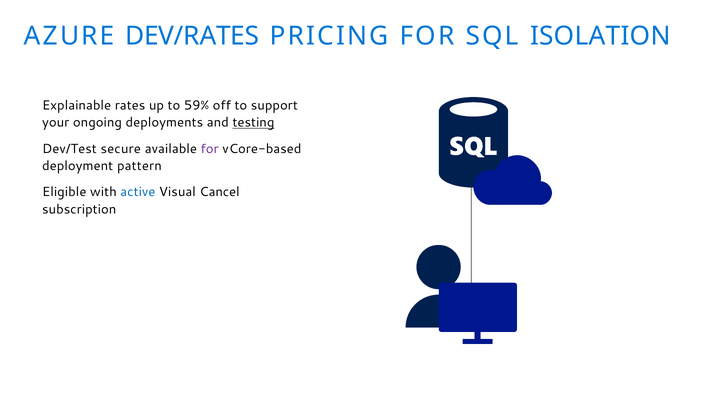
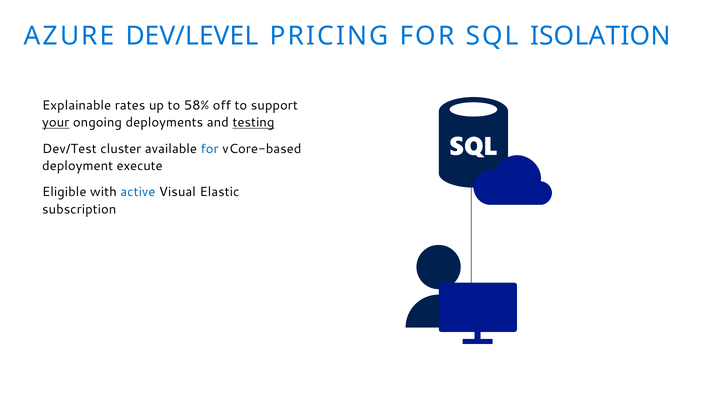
DEV/RATES: DEV/RATES -> DEV/LEVEL
59%: 59% -> 58%
your underline: none -> present
secure: secure -> cluster
for at (210, 149) colour: purple -> blue
pattern: pattern -> execute
Cancel: Cancel -> Elastic
